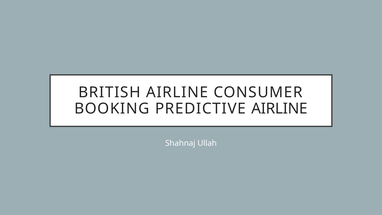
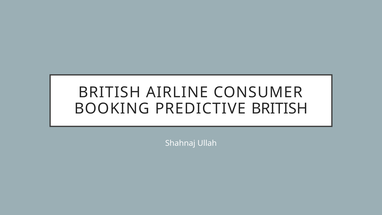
PREDICTIVE AIRLINE: AIRLINE -> BRITISH
